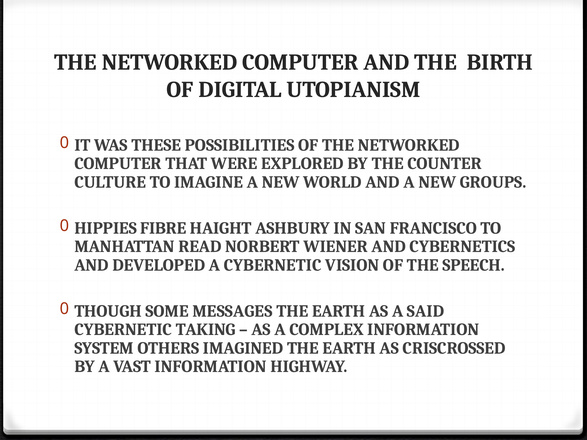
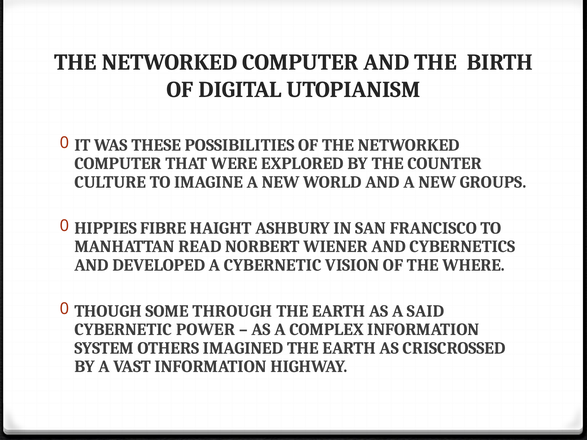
SPEECH: SPEECH -> WHERE
MESSAGES: MESSAGES -> THROUGH
TAKING: TAKING -> POWER
